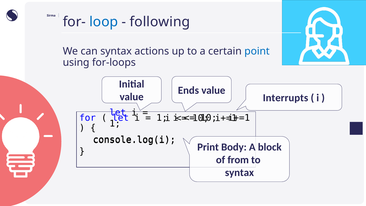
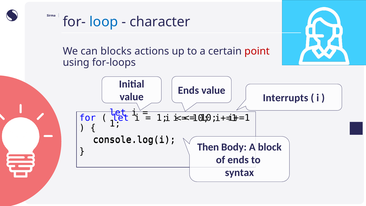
following: following -> character
can syntax: syntax -> blocks
point colour: blue -> red
Print: Print -> Then
of from: from -> ends
